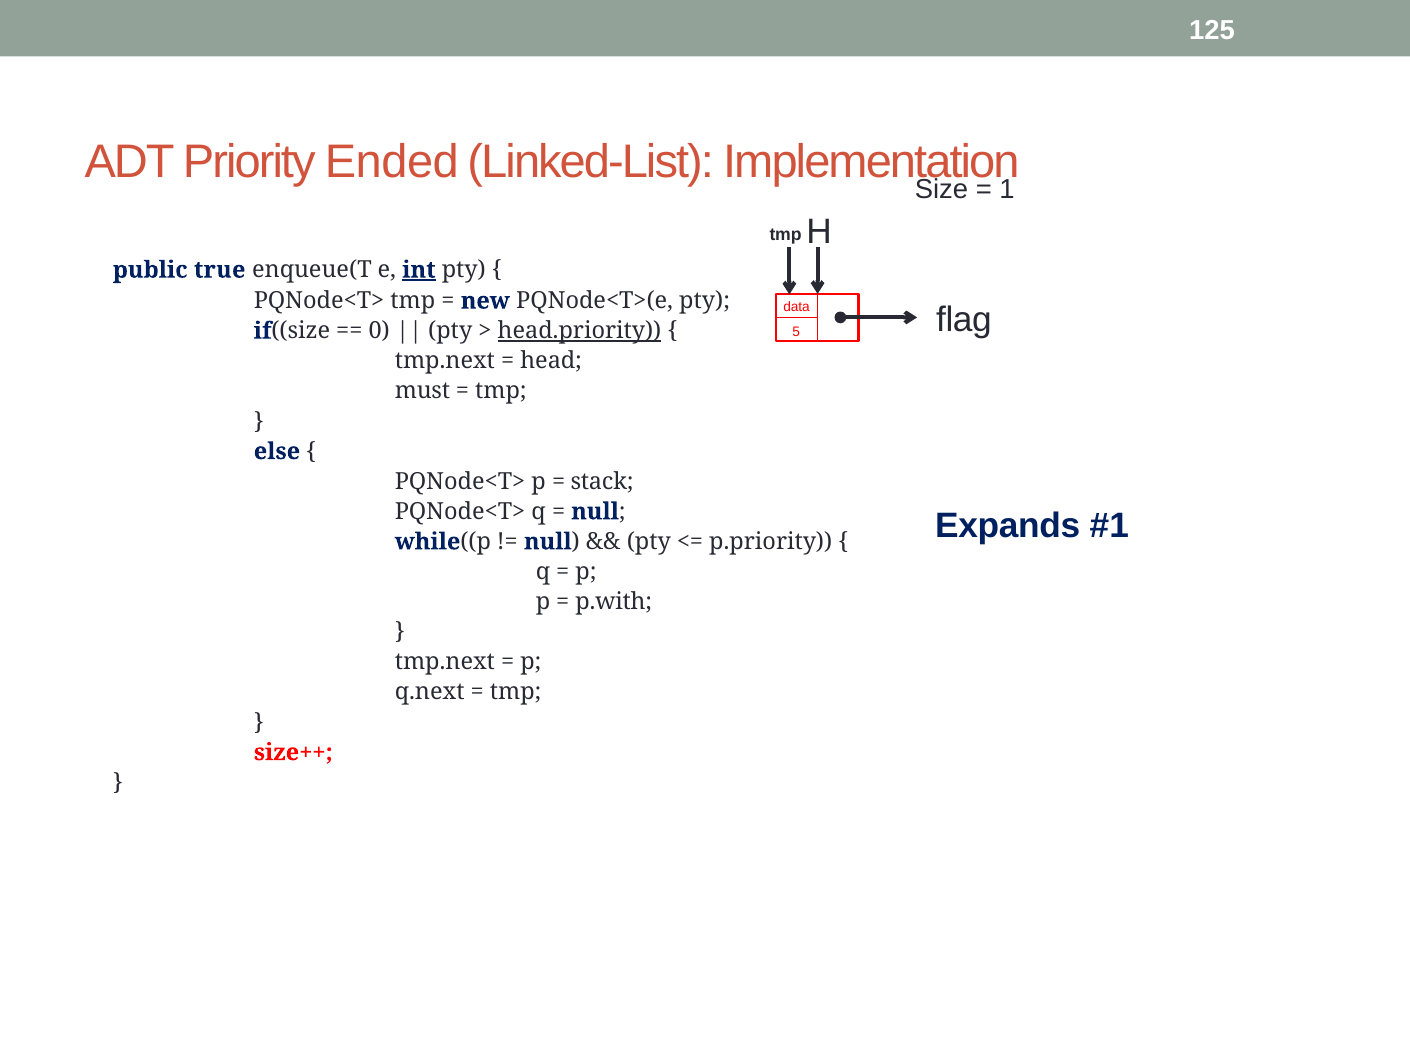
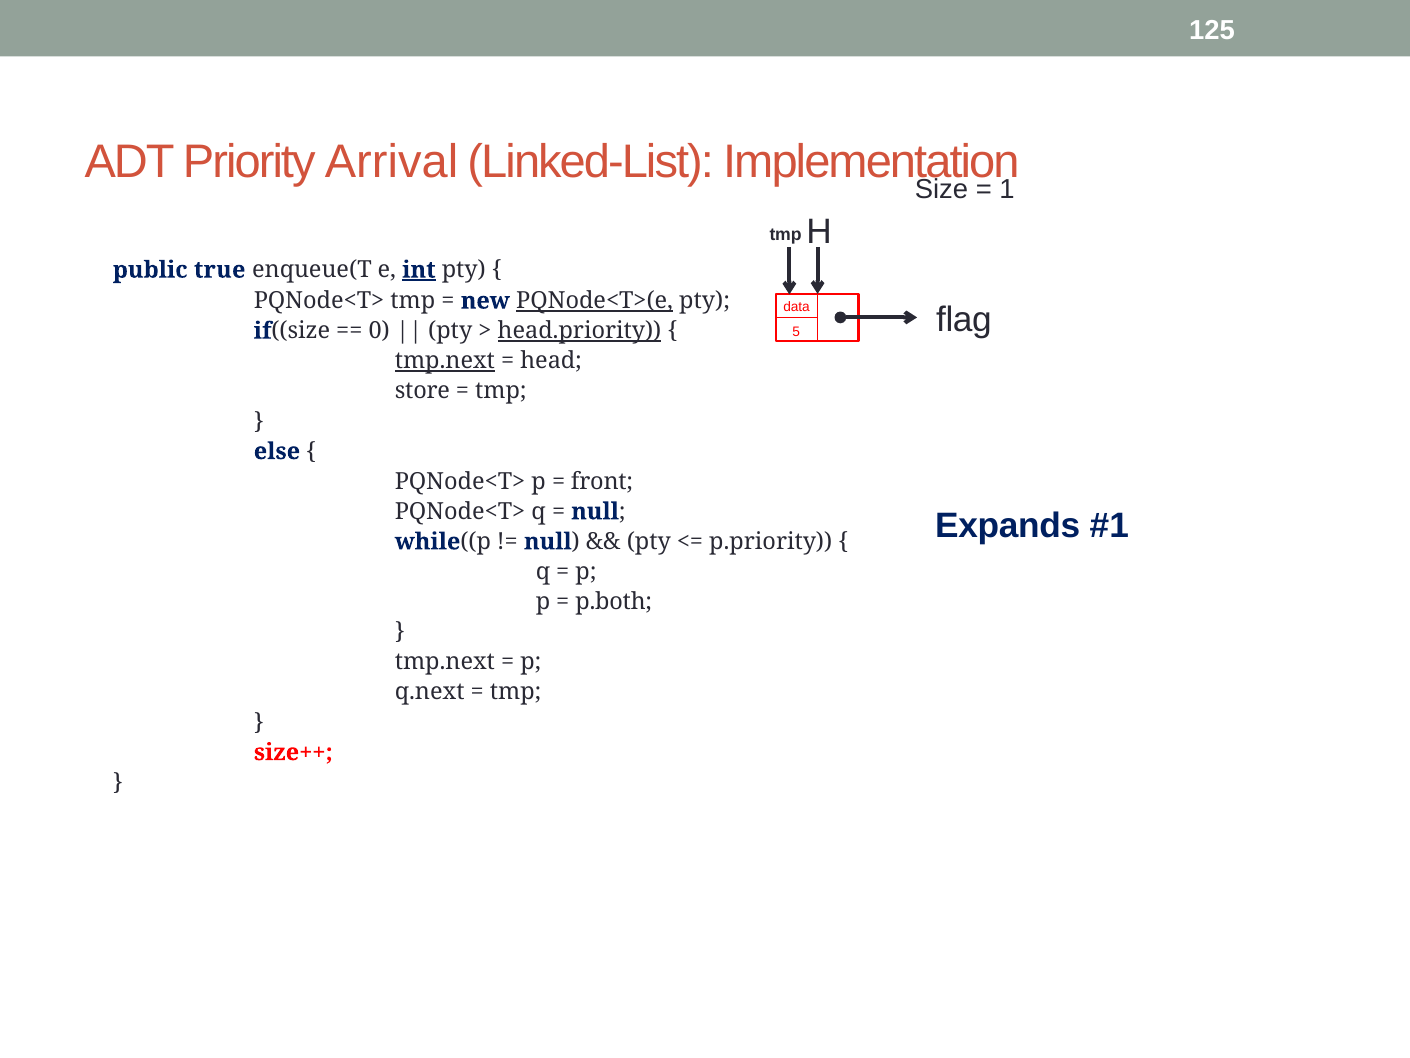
Ended: Ended -> Arrival
PQNode<T>(e underline: none -> present
tmp.next at (445, 361) underline: none -> present
must: must -> store
stack: stack -> front
p.with: p.with -> p.both
